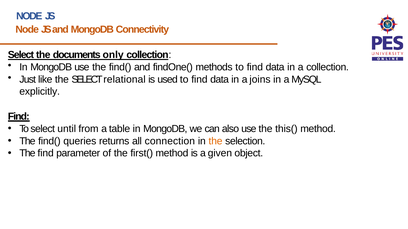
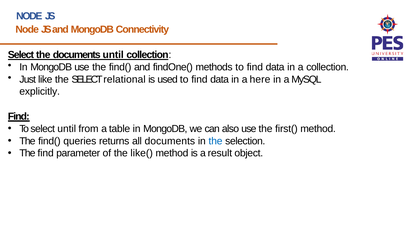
documents only: only -> until
joins: joins -> here
this(: this( -> first(
all connection: connection -> documents
the at (216, 141) colour: orange -> blue
first(: first( -> like(
given: given -> result
